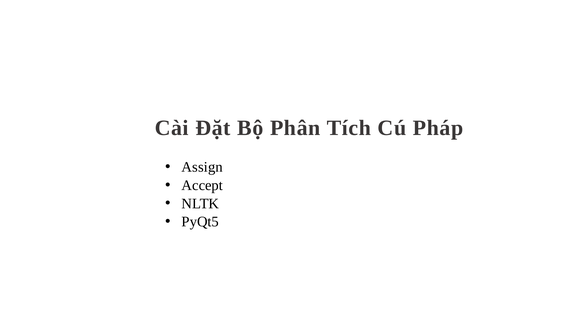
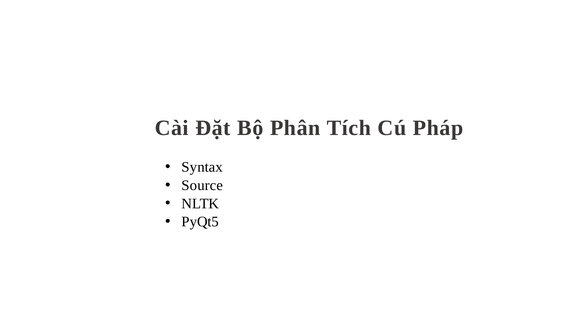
Assign: Assign -> Syntax
Accept: Accept -> Source
